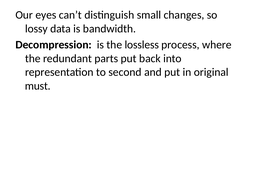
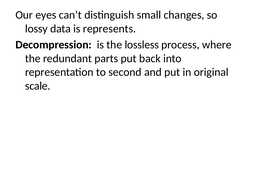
bandwidth: bandwidth -> represents
must: must -> scale
